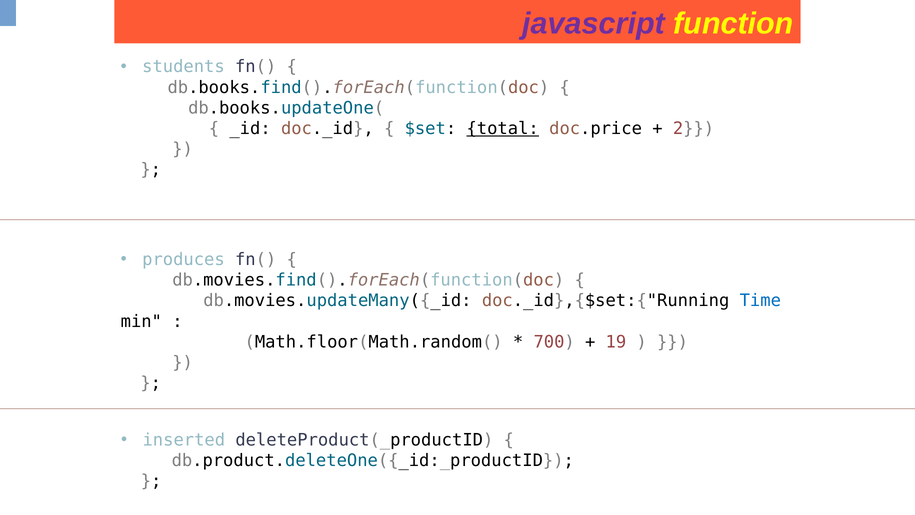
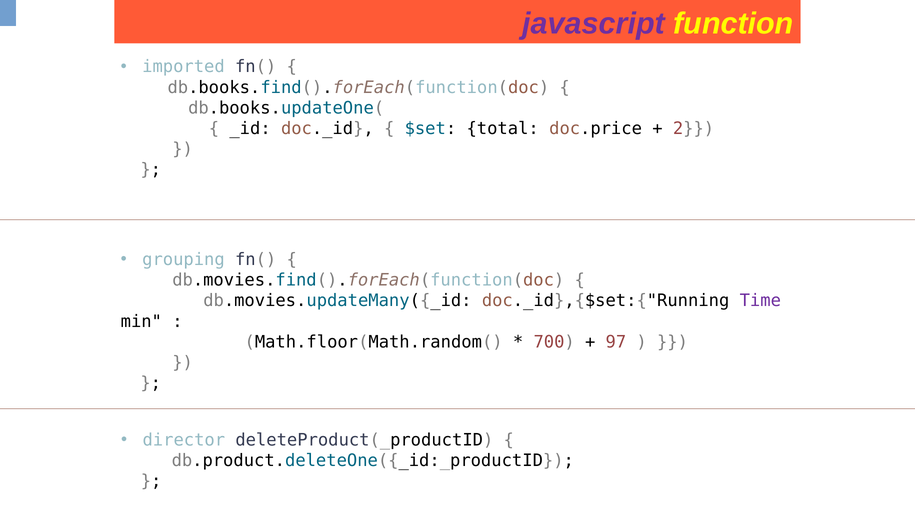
students: students -> imported
total underline: present -> none
produces: produces -> grouping
Time colour: blue -> purple
19: 19 -> 97
inserted: inserted -> director
